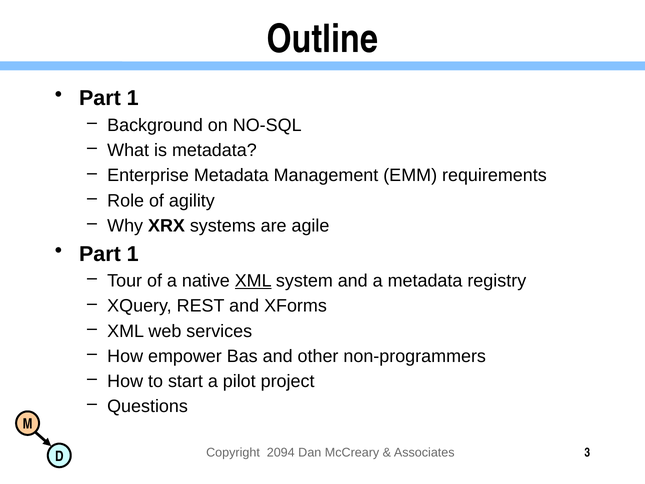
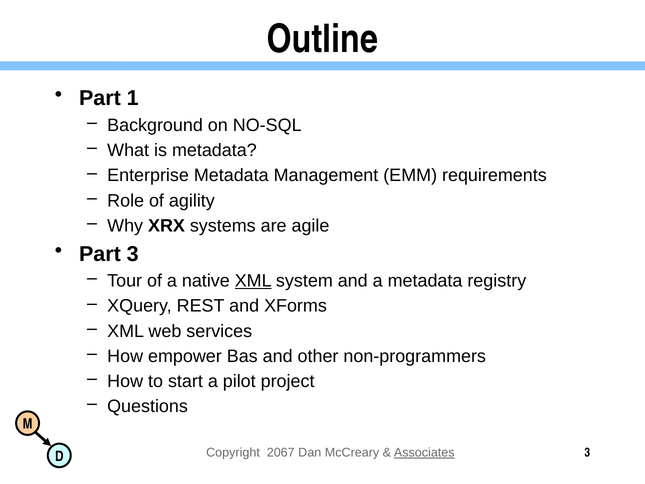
1 at (133, 254): 1 -> 3
2094: 2094 -> 2067
Associates underline: none -> present
